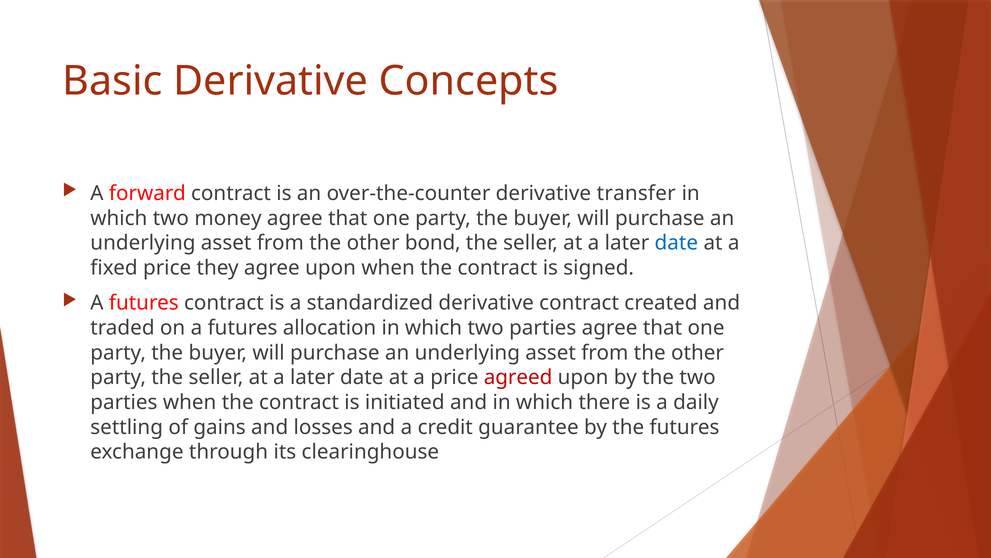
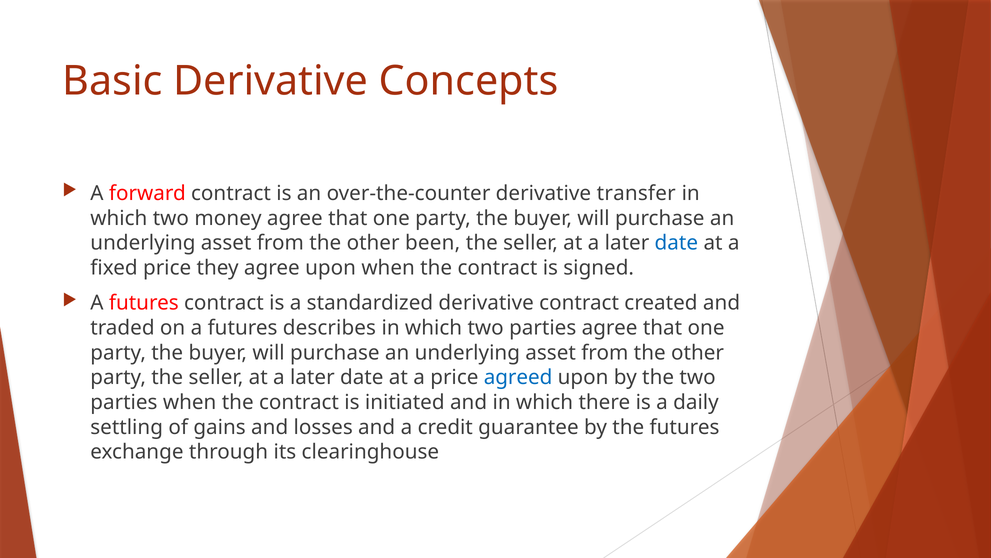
bond: bond -> been
allocation: allocation -> describes
agreed colour: red -> blue
